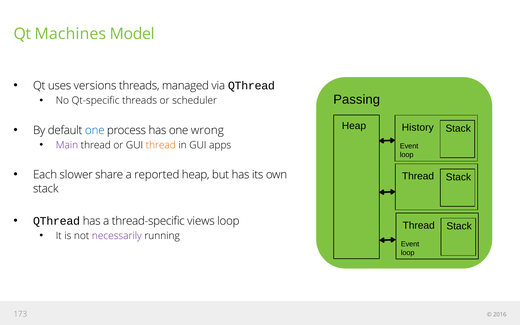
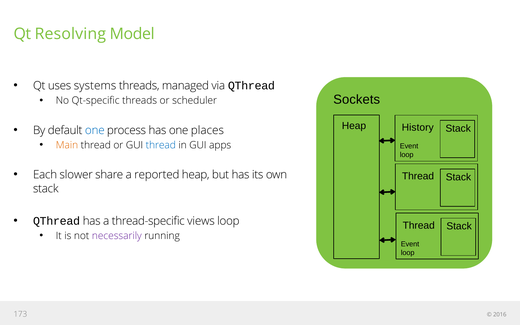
Machines: Machines -> Resolving
versions: versions -> systems
Passing: Passing -> Sockets
wrong: wrong -> places
Main colour: purple -> orange
thread at (161, 145) colour: orange -> blue
